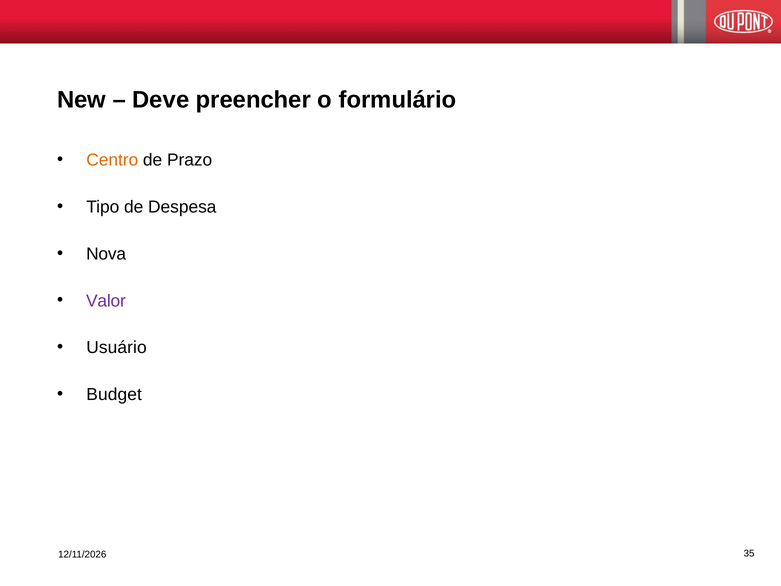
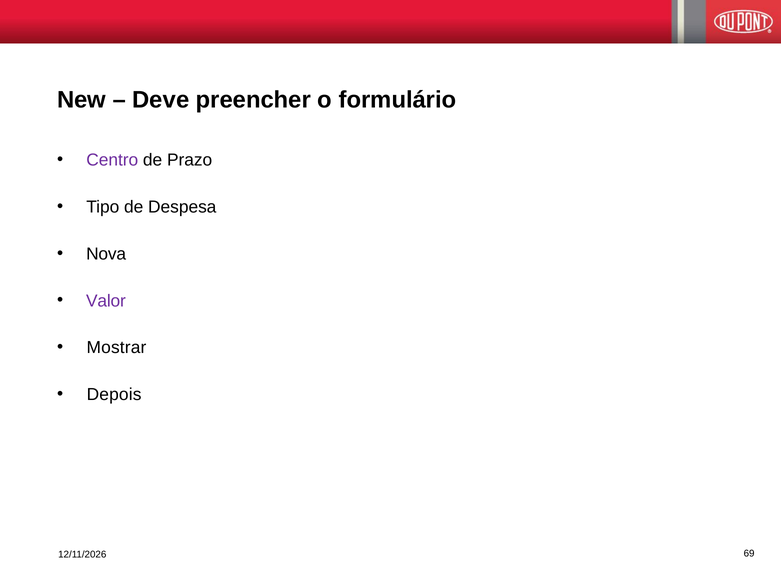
Centro colour: orange -> purple
Usuário: Usuário -> Mostrar
Budget: Budget -> Depois
35: 35 -> 69
